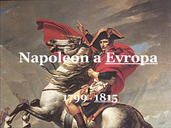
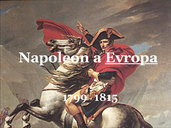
1815 underline: present -> none
